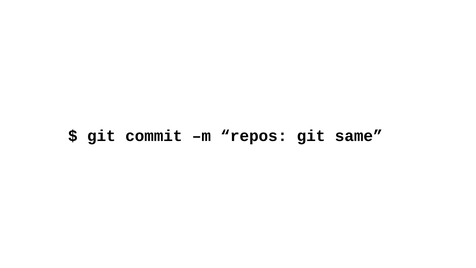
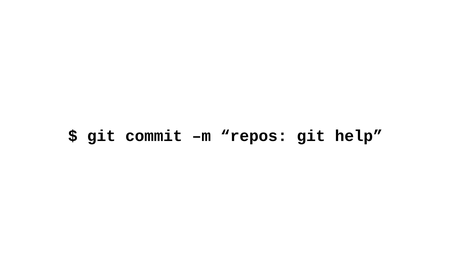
same: same -> help
